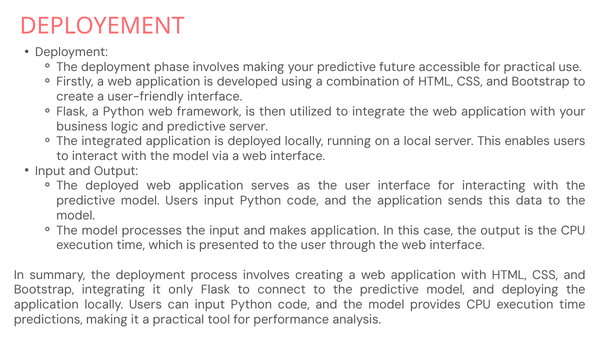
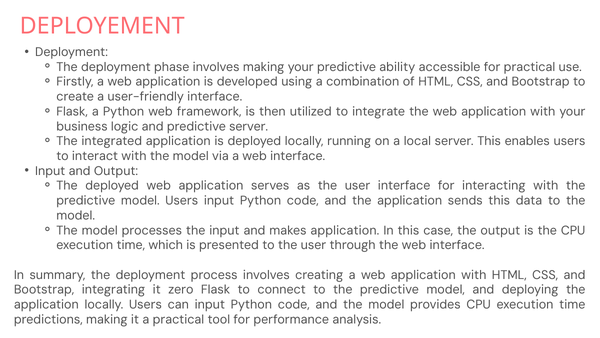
future: future -> ability
only: only -> zero
